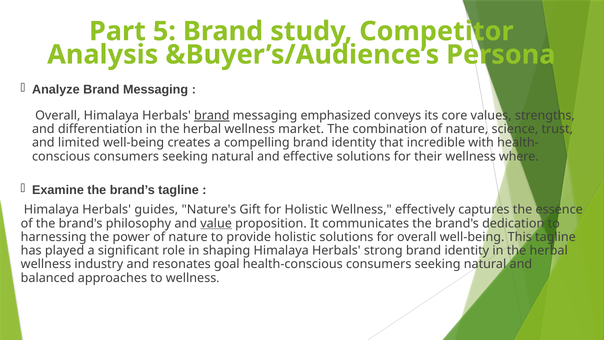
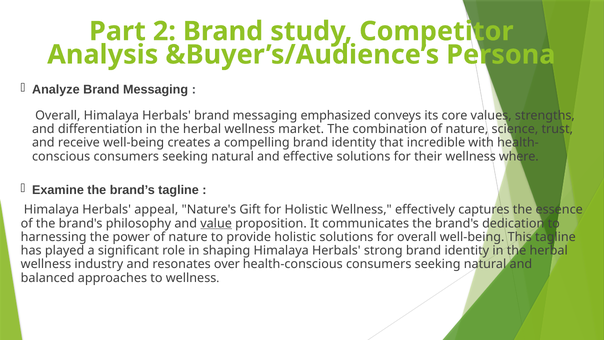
5: 5 -> 2
brand at (212, 115) underline: present -> none
limited: limited -> receive
guides: guides -> appeal
goal: goal -> over
